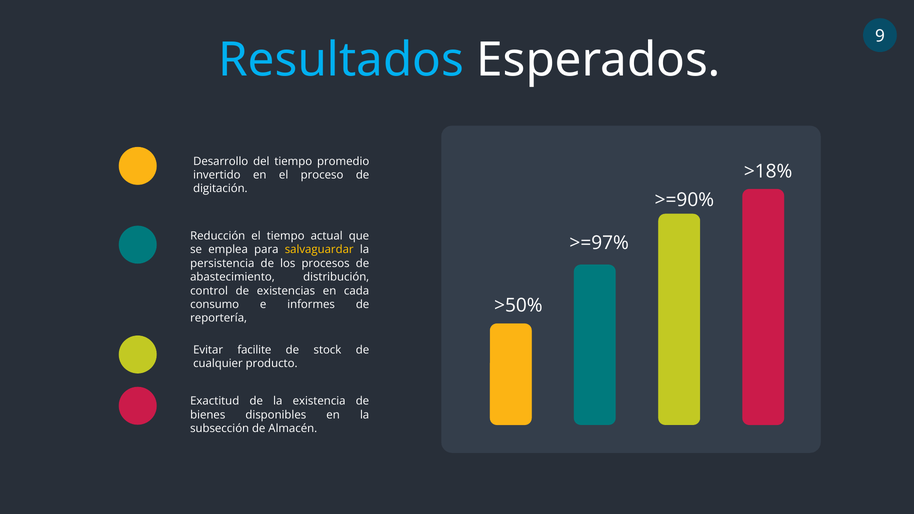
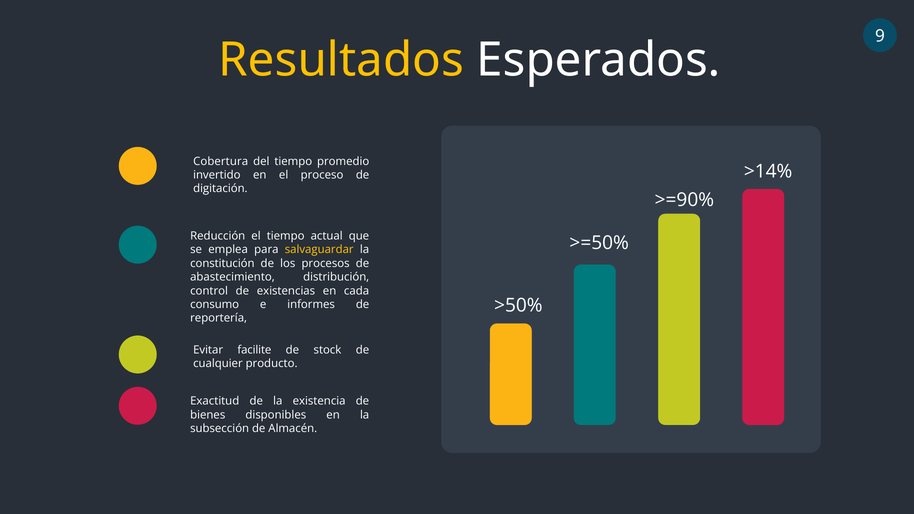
Resultados colour: light blue -> yellow
Desarrollo: Desarrollo -> Cobertura
>18%: >18% -> >14%
>=97%: >=97% -> >=50%
persistencia: persistencia -> constitución
